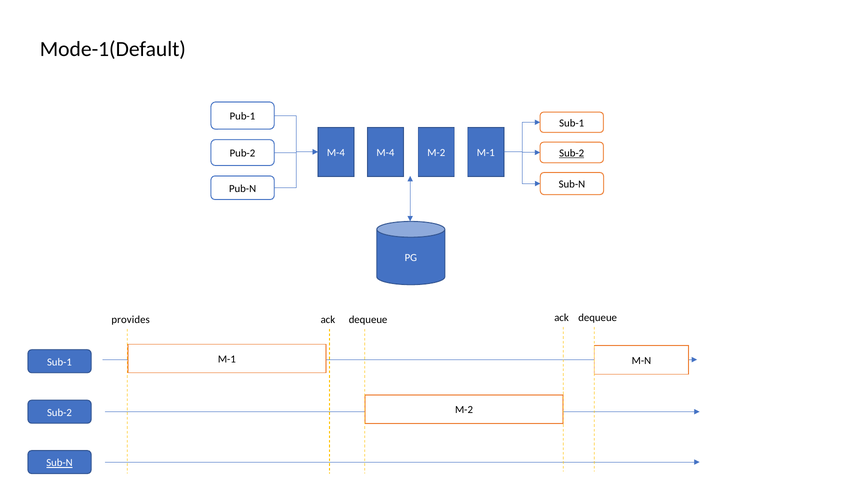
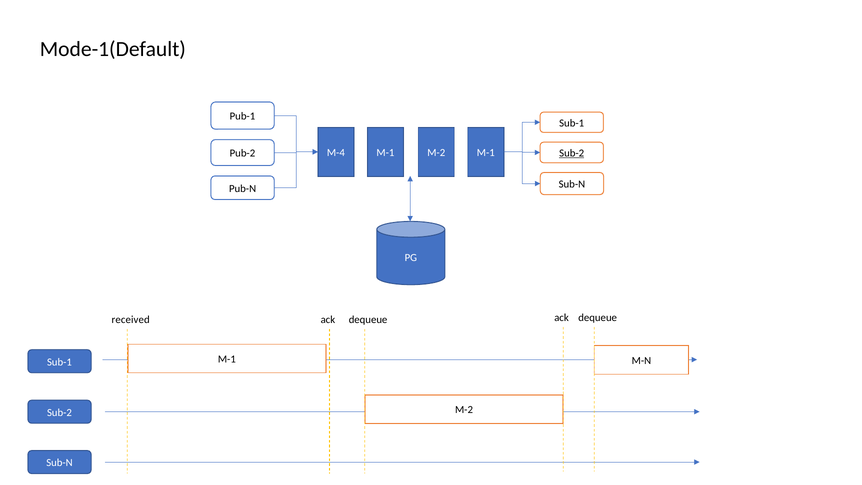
M-4 M-4: M-4 -> M-1
provides: provides -> received
Sub-N at (59, 463) underline: present -> none
